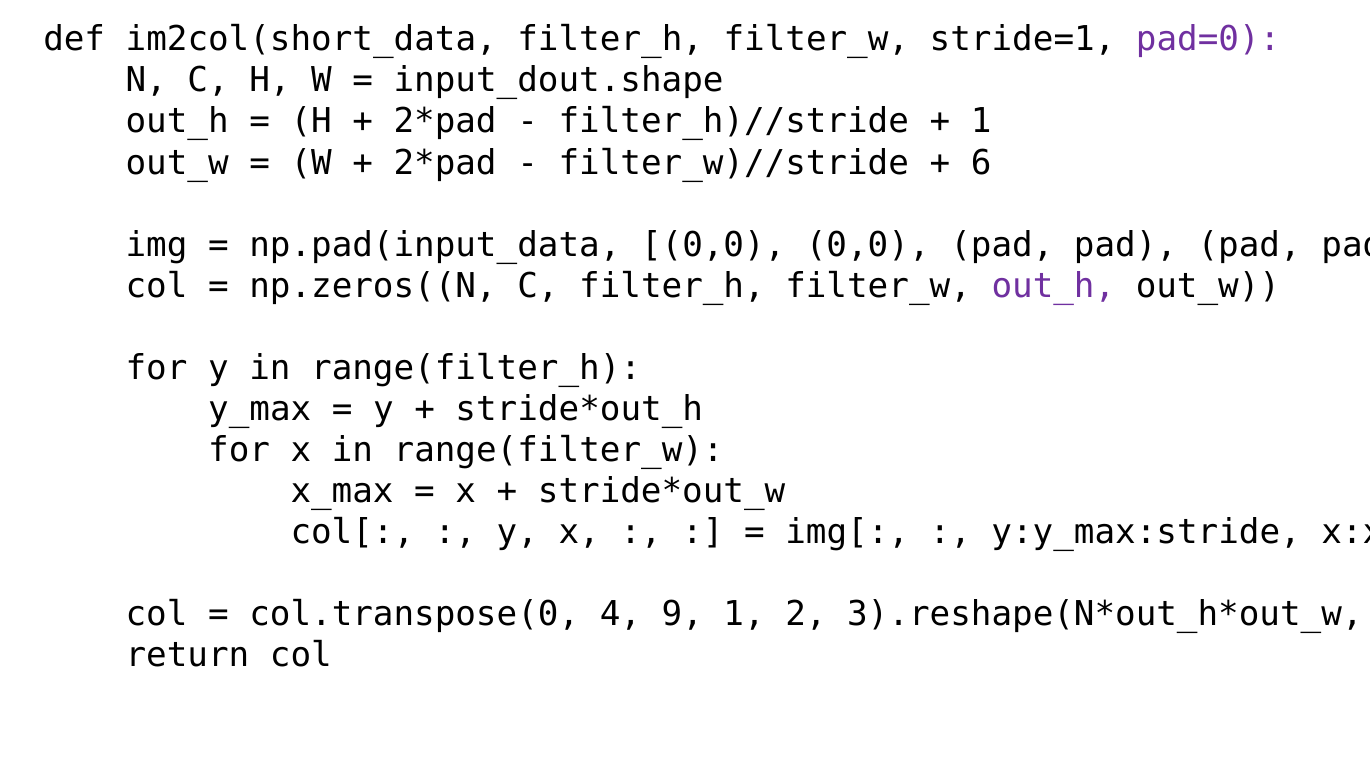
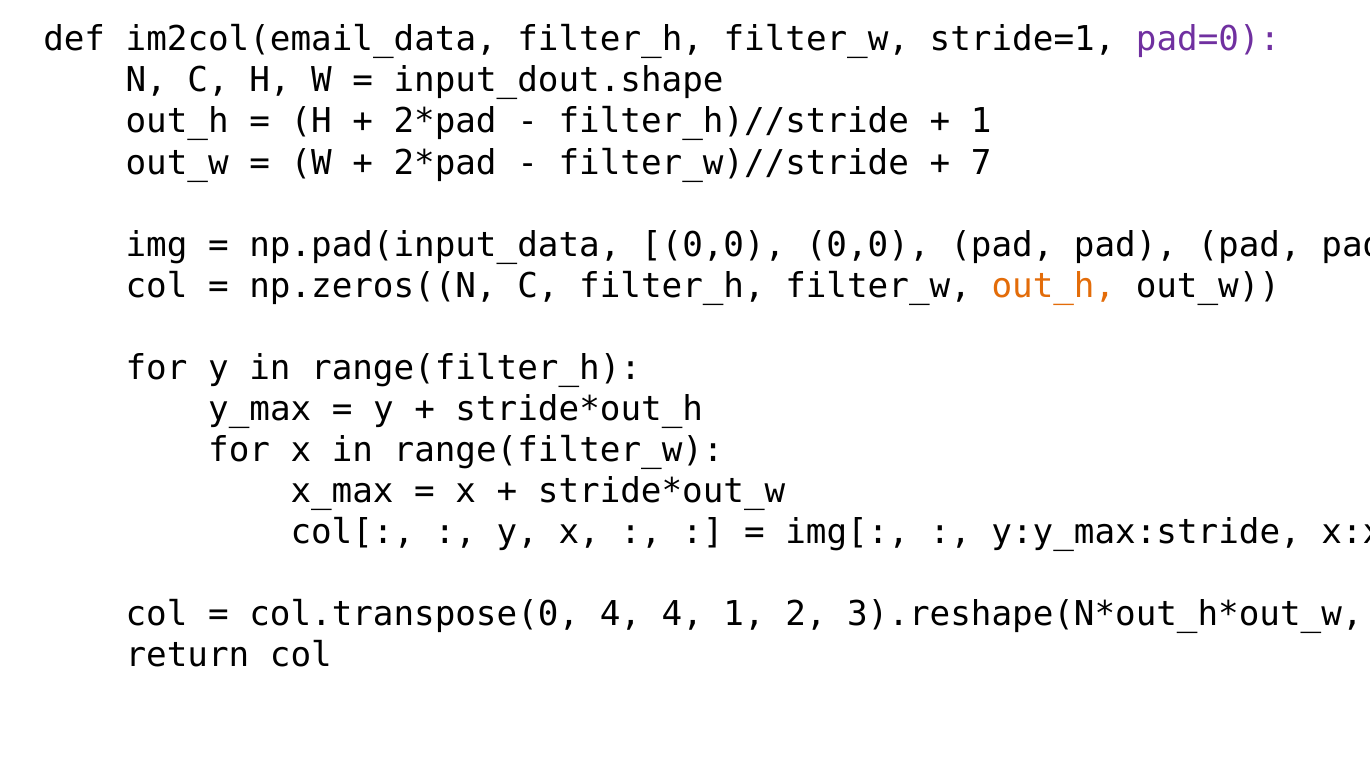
im2col(short_data: im2col(short_data -> im2col(email_data
6: 6 -> 7
out_h at (1053, 286) colour: purple -> orange
4 9: 9 -> 4
